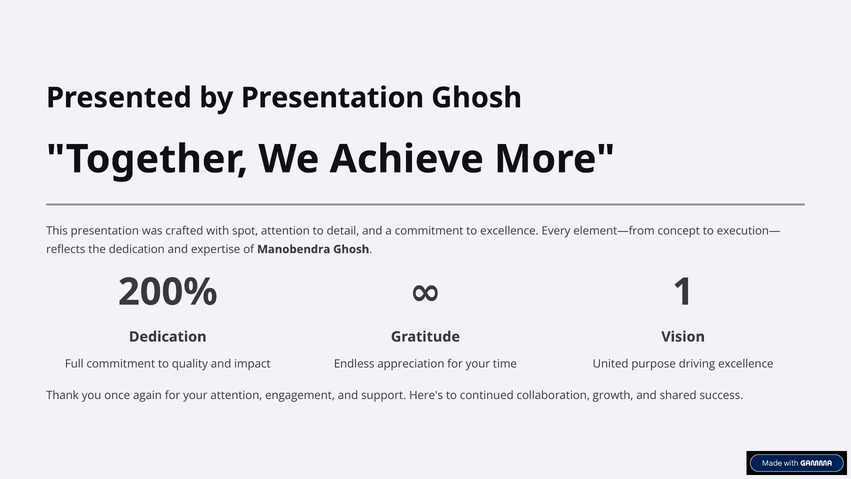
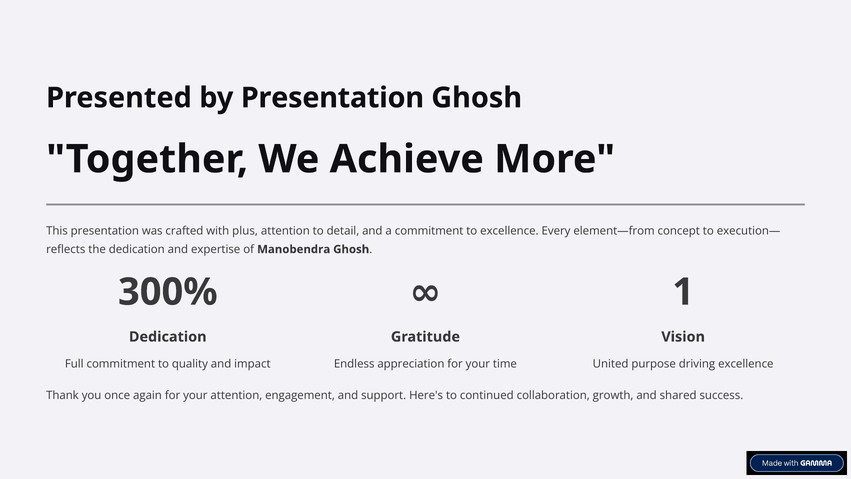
spot: spot -> plus
200%: 200% -> 300%
